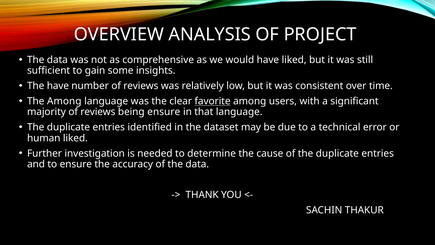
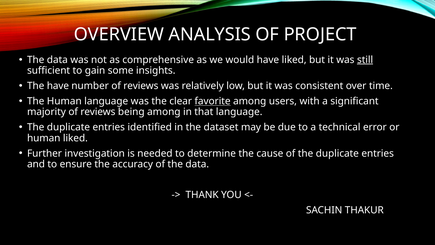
still underline: none -> present
The Among: Among -> Human
being ensure: ensure -> among
